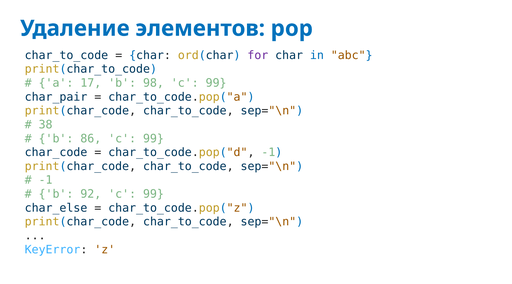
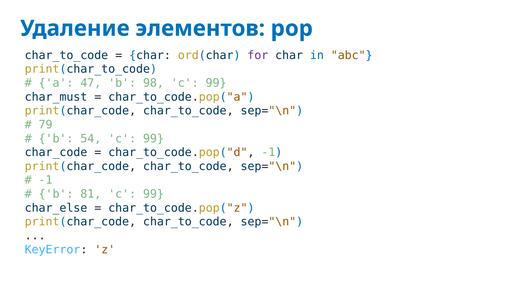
17: 17 -> 47
char_pair: char_pair -> char_must
38: 38 -> 79
86: 86 -> 54
92: 92 -> 81
